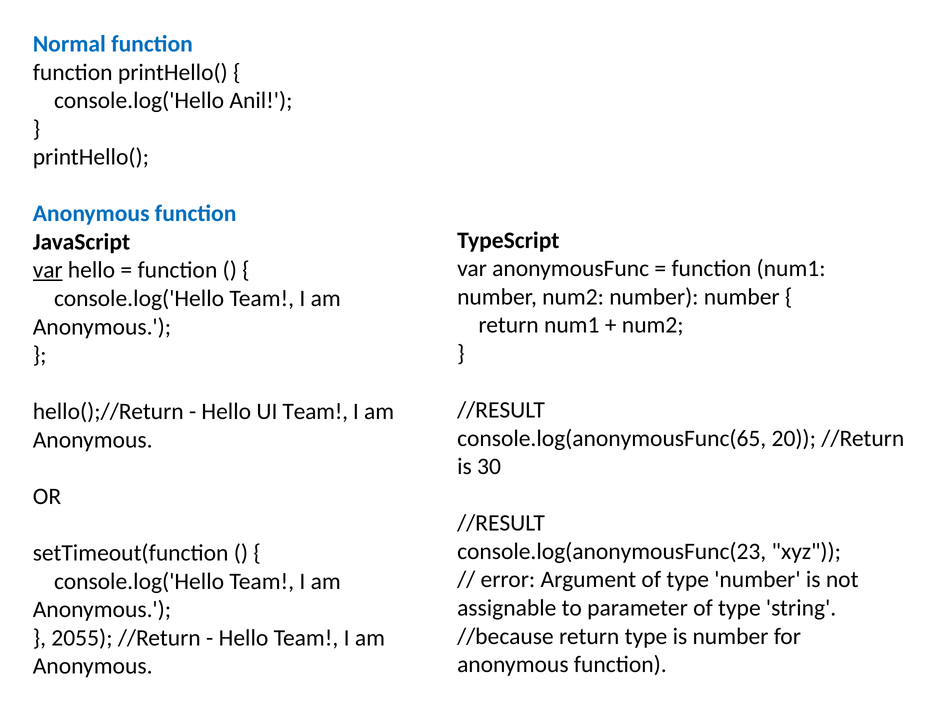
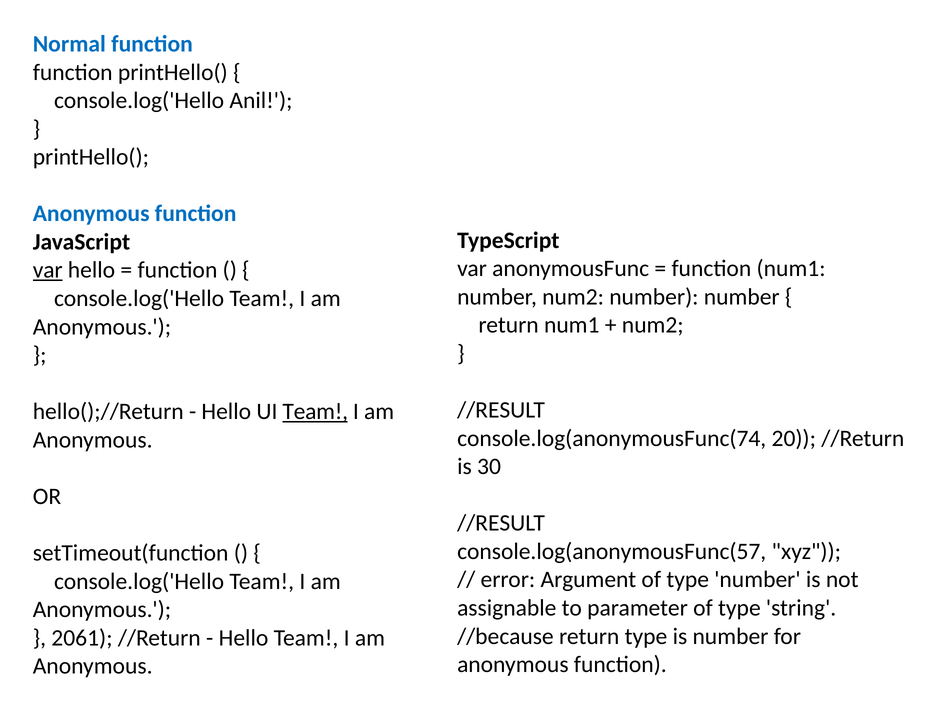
Team at (315, 412) underline: none -> present
console.log(anonymousFunc(65: console.log(anonymousFunc(65 -> console.log(anonymousFunc(74
console.log(anonymousFunc(23: console.log(anonymousFunc(23 -> console.log(anonymousFunc(57
2055: 2055 -> 2061
